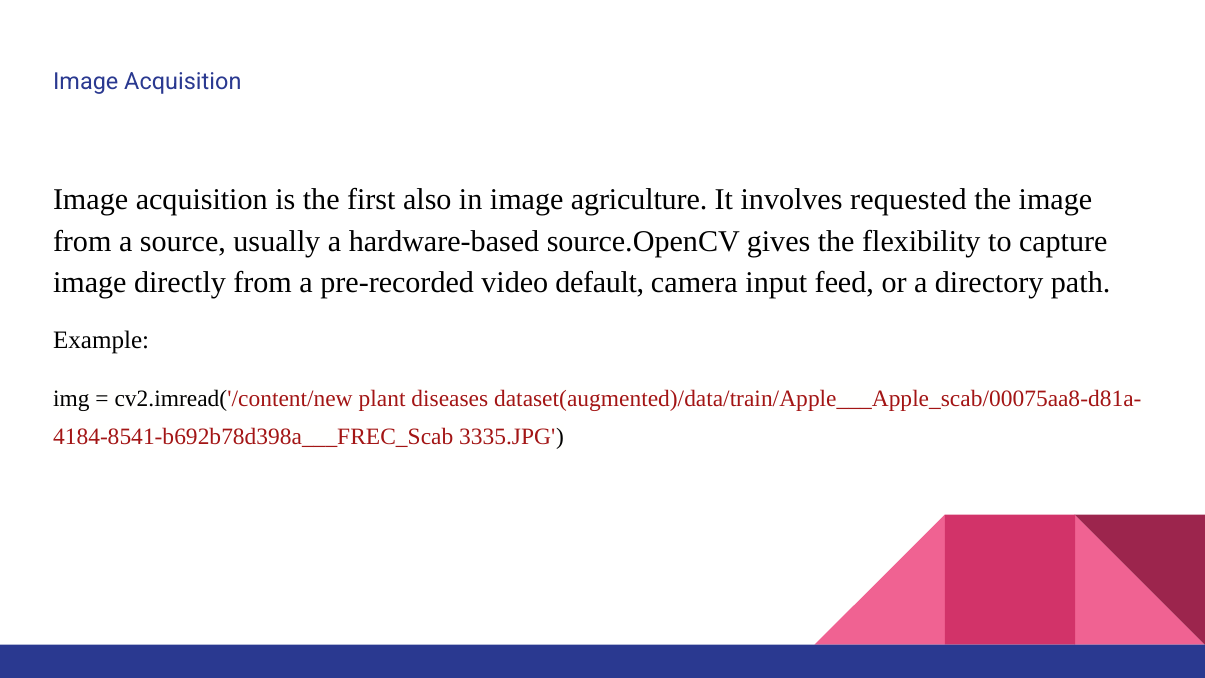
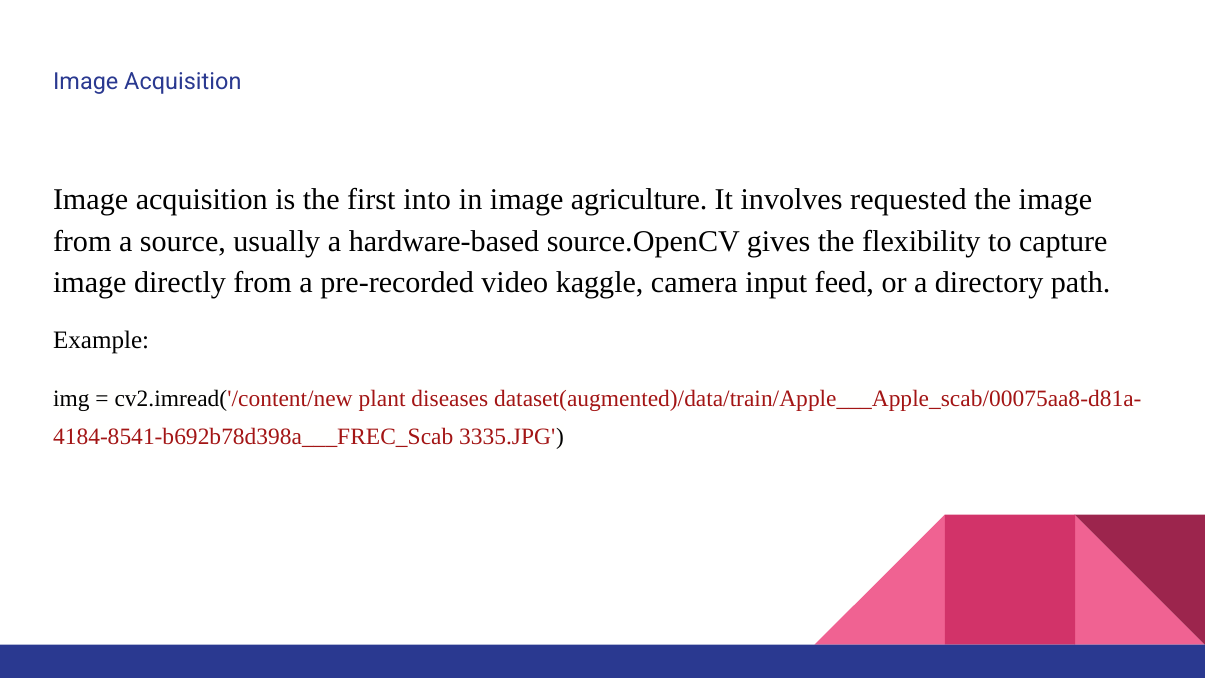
also: also -> into
default: default -> kaggle
